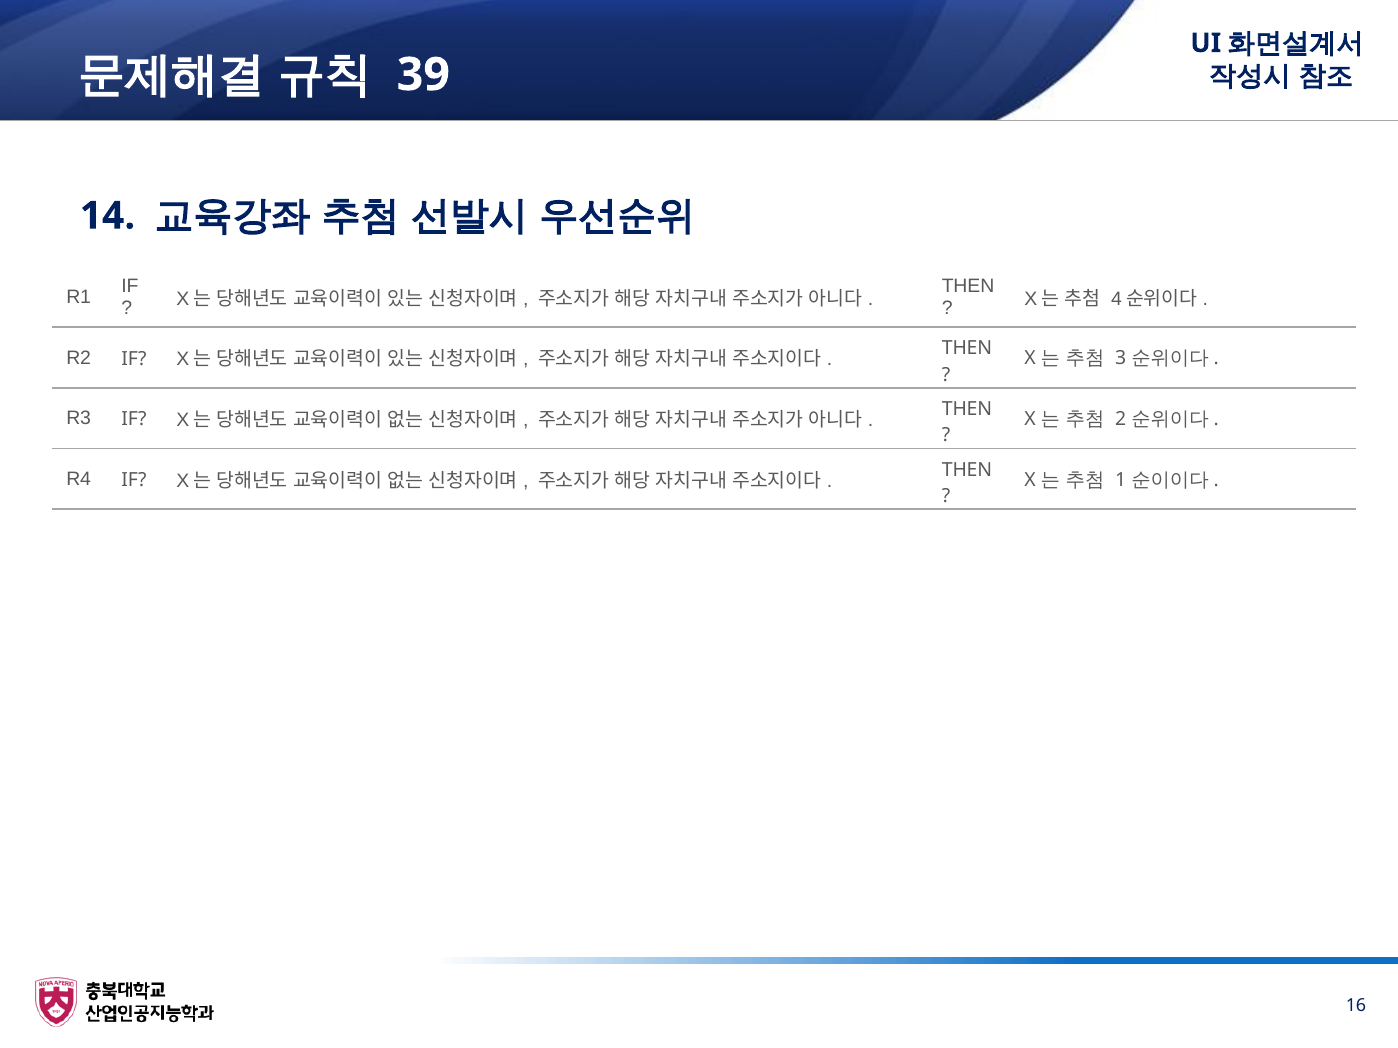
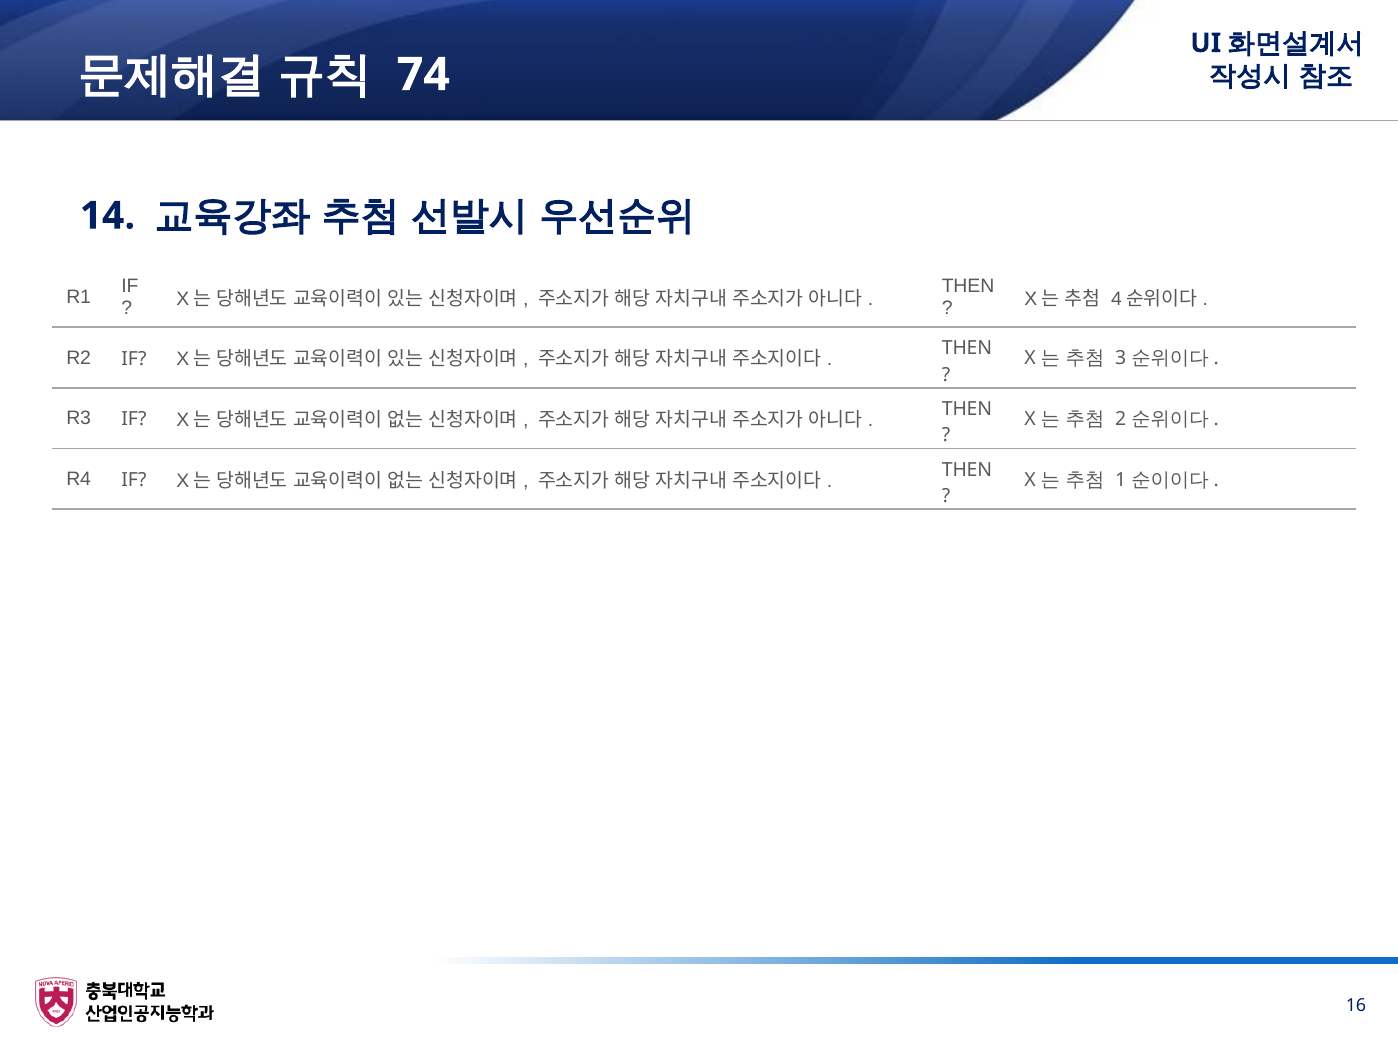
39: 39 -> 74
